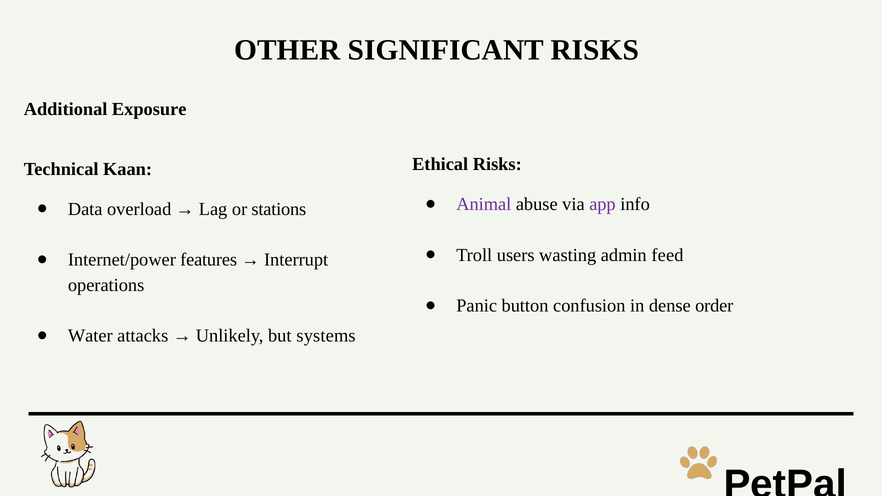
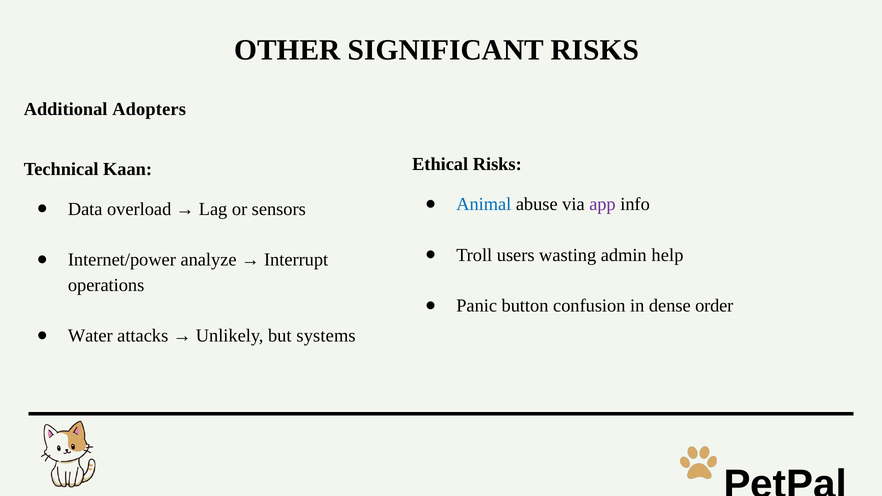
Exposure: Exposure -> Adopters
Animal colour: purple -> blue
stations: stations -> sensors
feed: feed -> help
features: features -> analyze
